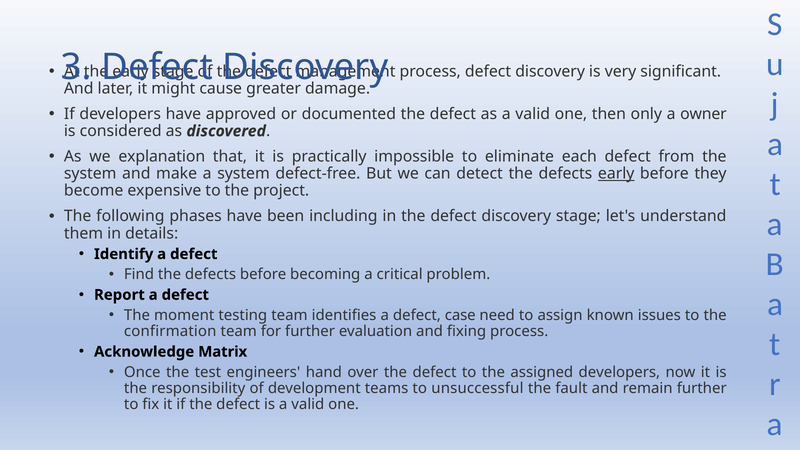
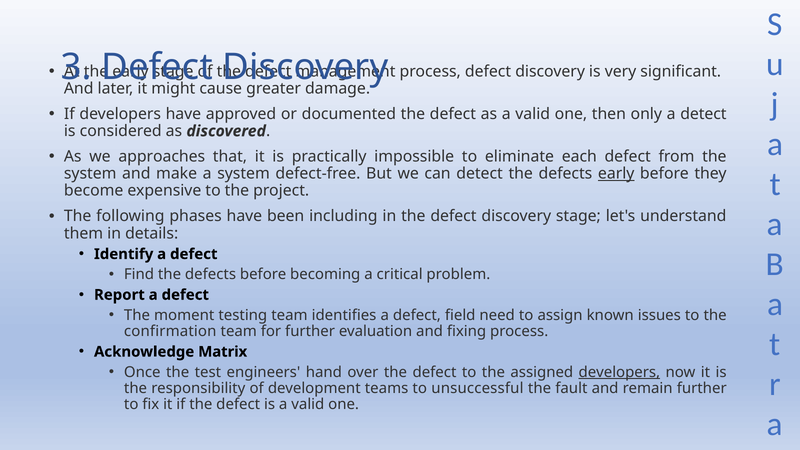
a owner: owner -> detect
explanation: explanation -> approaches
case: case -> field
developers at (619, 372) underline: none -> present
